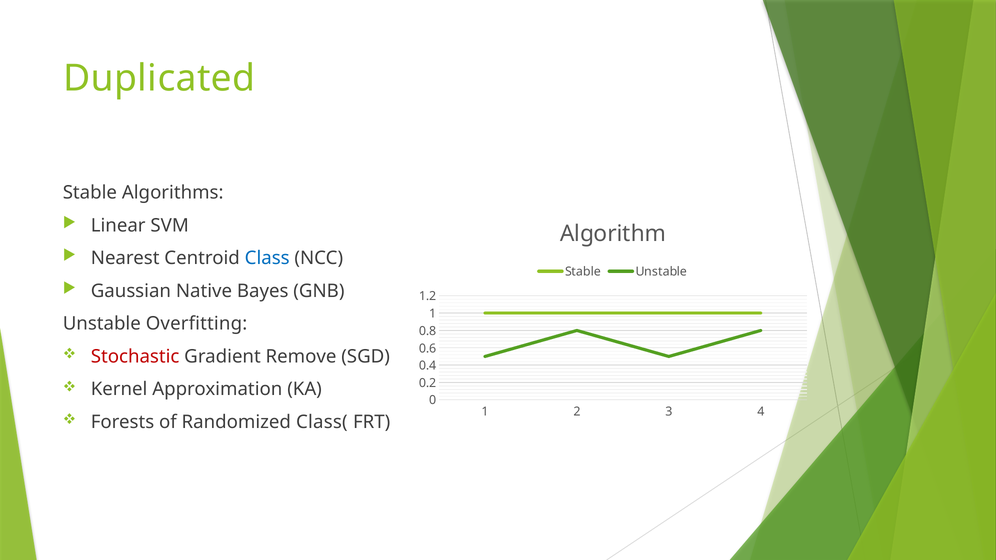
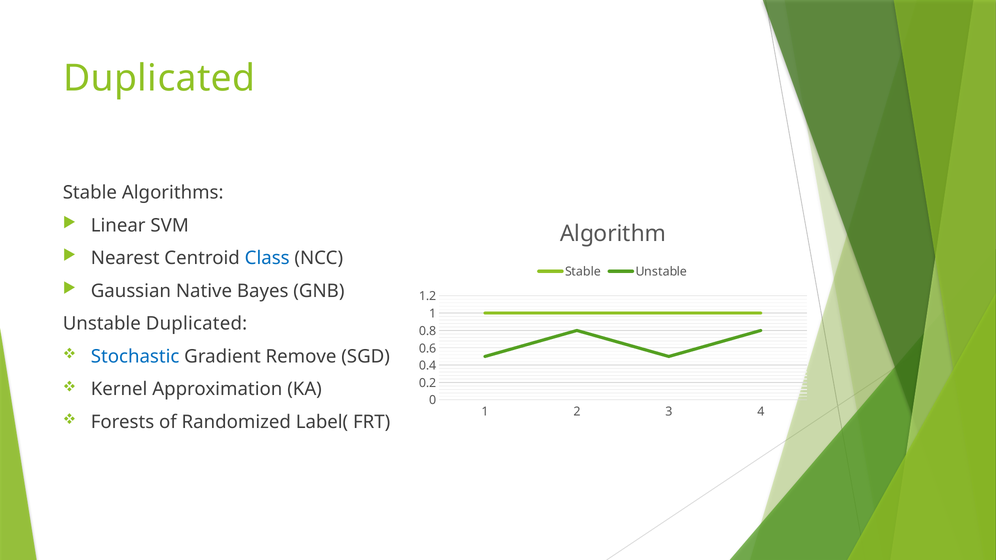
Unstable Overfitting: Overfitting -> Duplicated
Stochastic colour: red -> blue
Class(: Class( -> Label(
